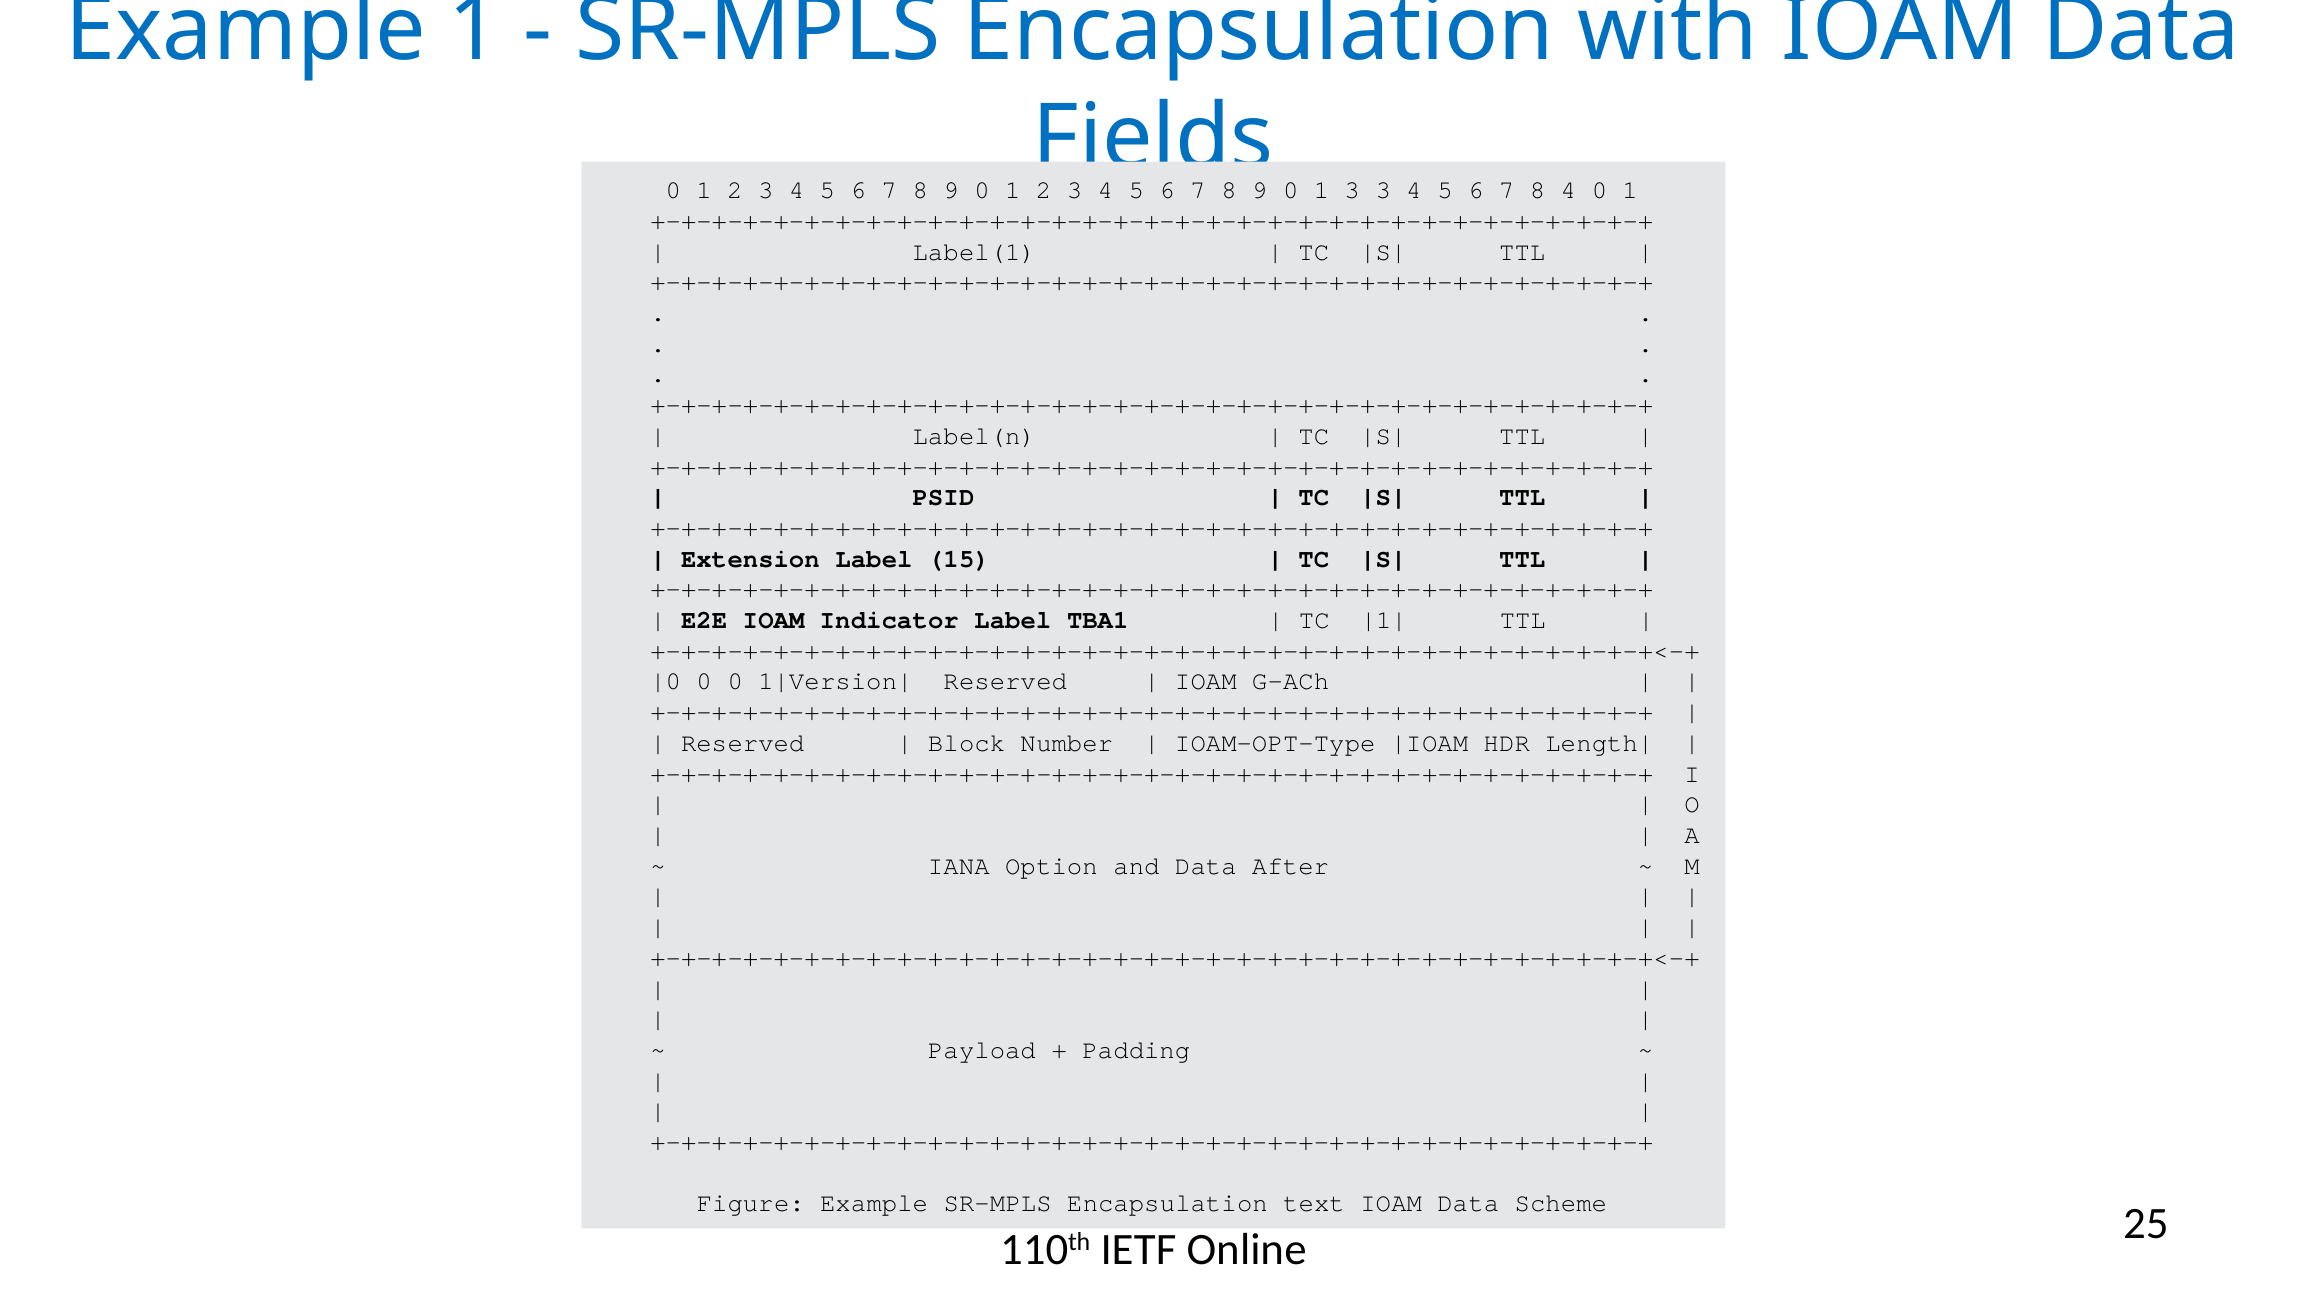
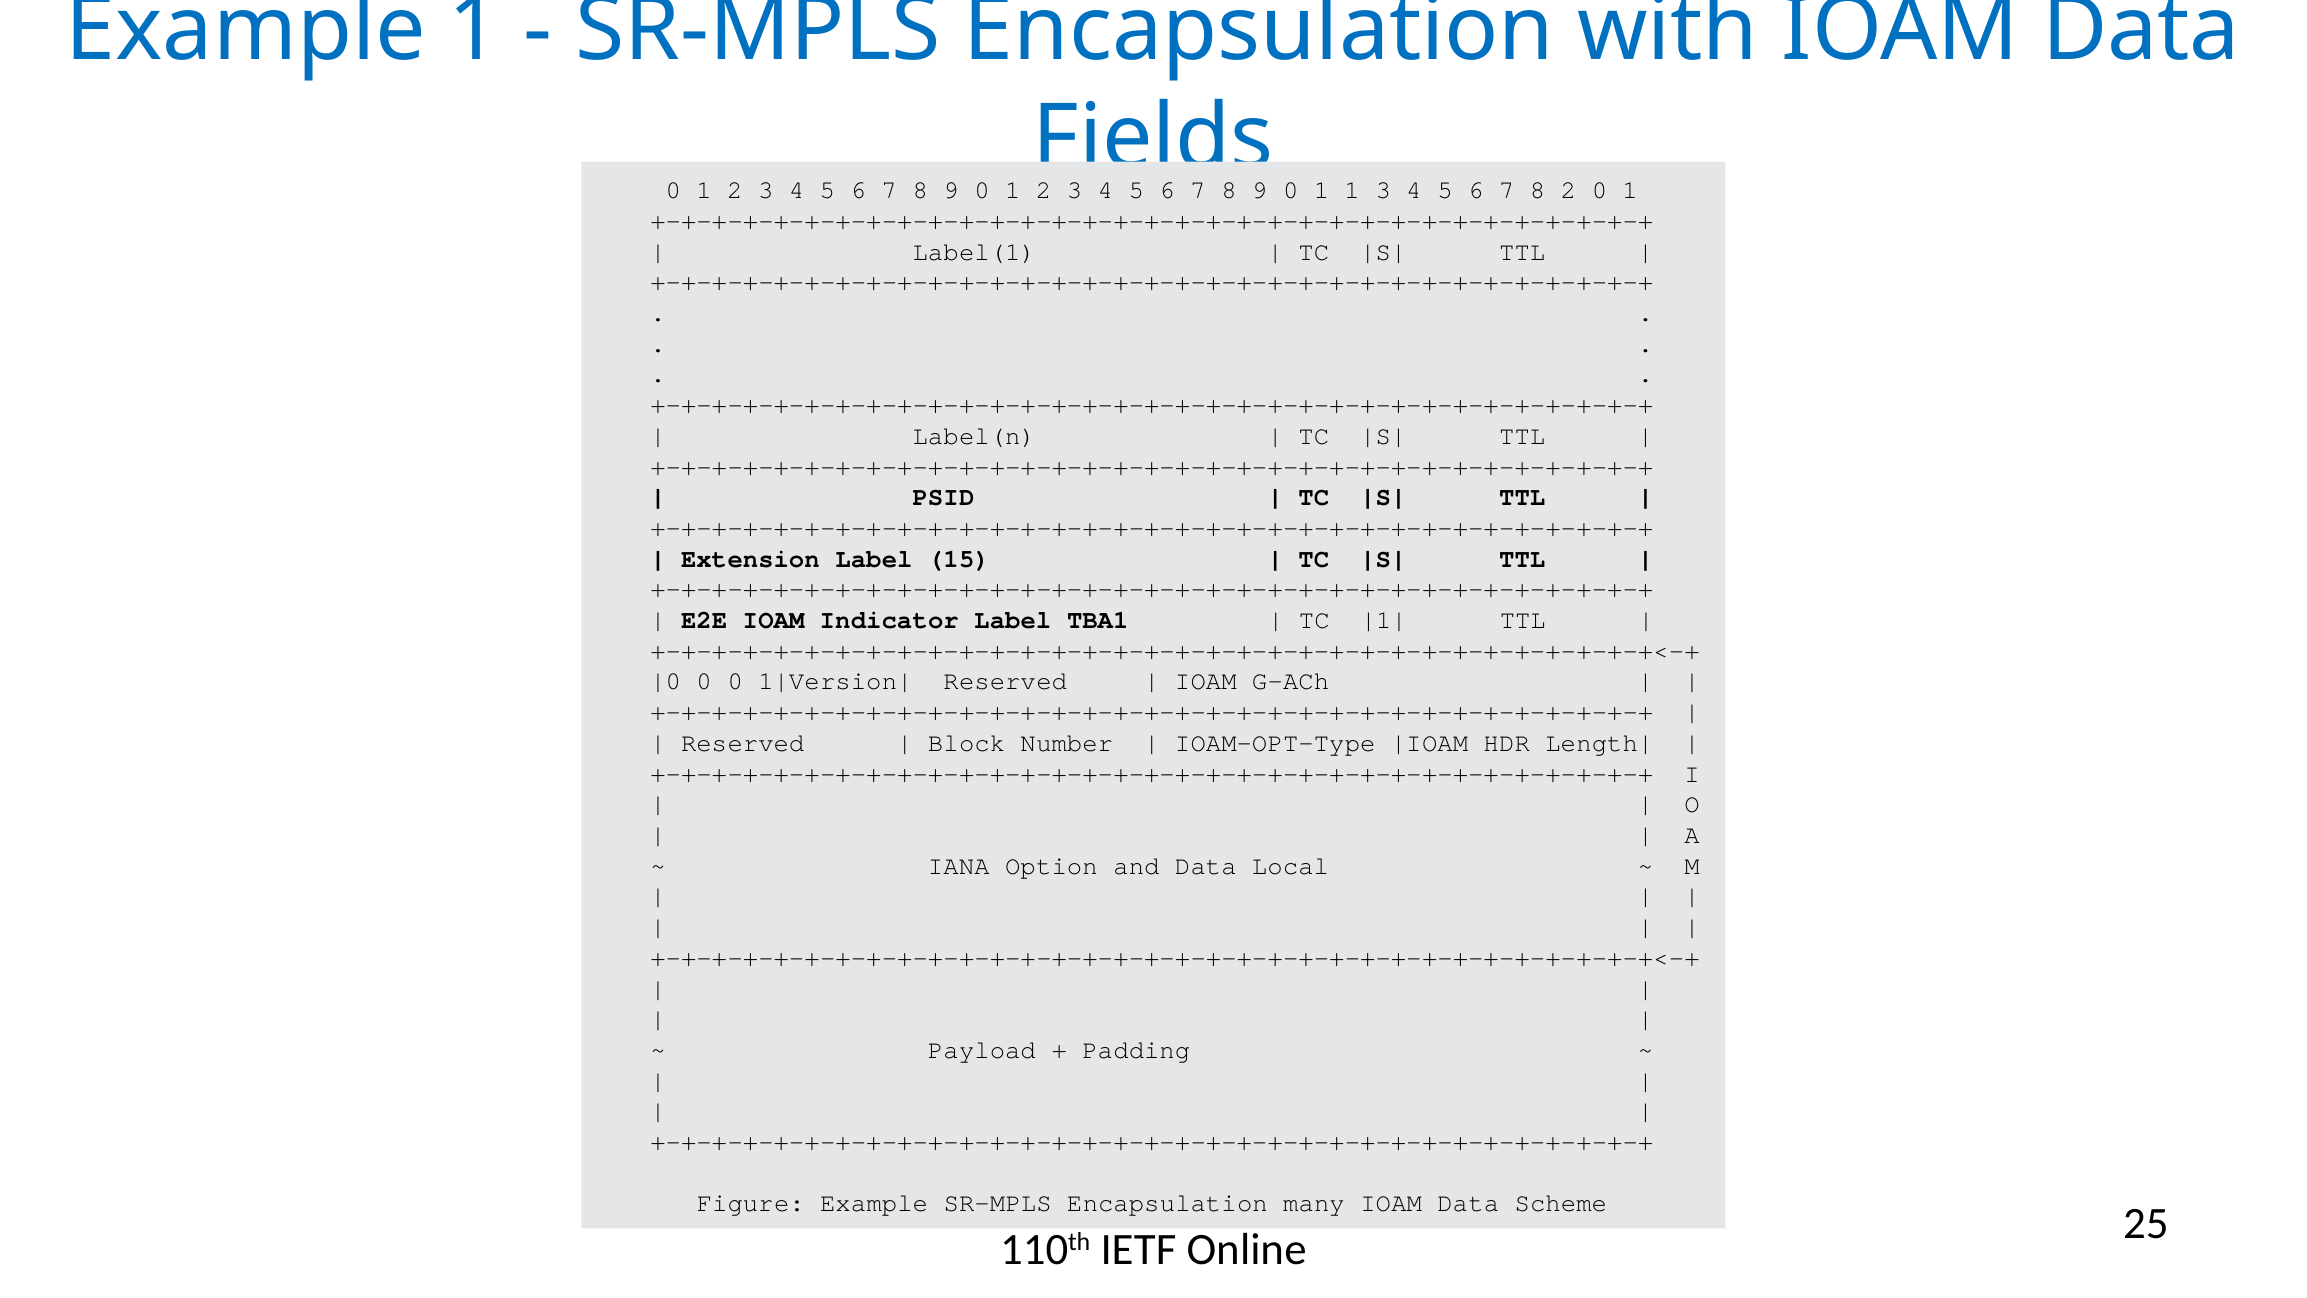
1 3: 3 -> 1
8 4: 4 -> 2
After: After -> Local
text: text -> many
